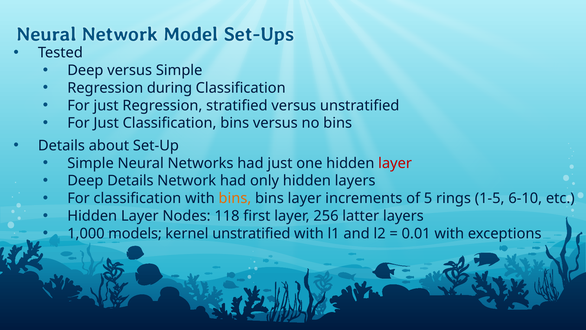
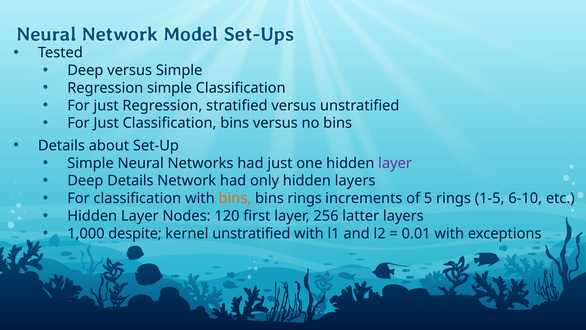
Regression during: during -> simple
layer at (395, 163) colour: red -> purple
bins layer: layer -> rings
118: 118 -> 120
models: models -> despite
